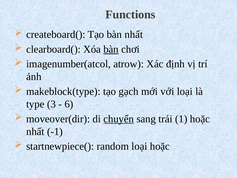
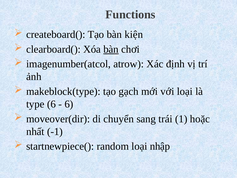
bàn nhất: nhất -> kiện
type 3: 3 -> 6
chuyển underline: present -> none
loại hoặc: hoặc -> nhập
